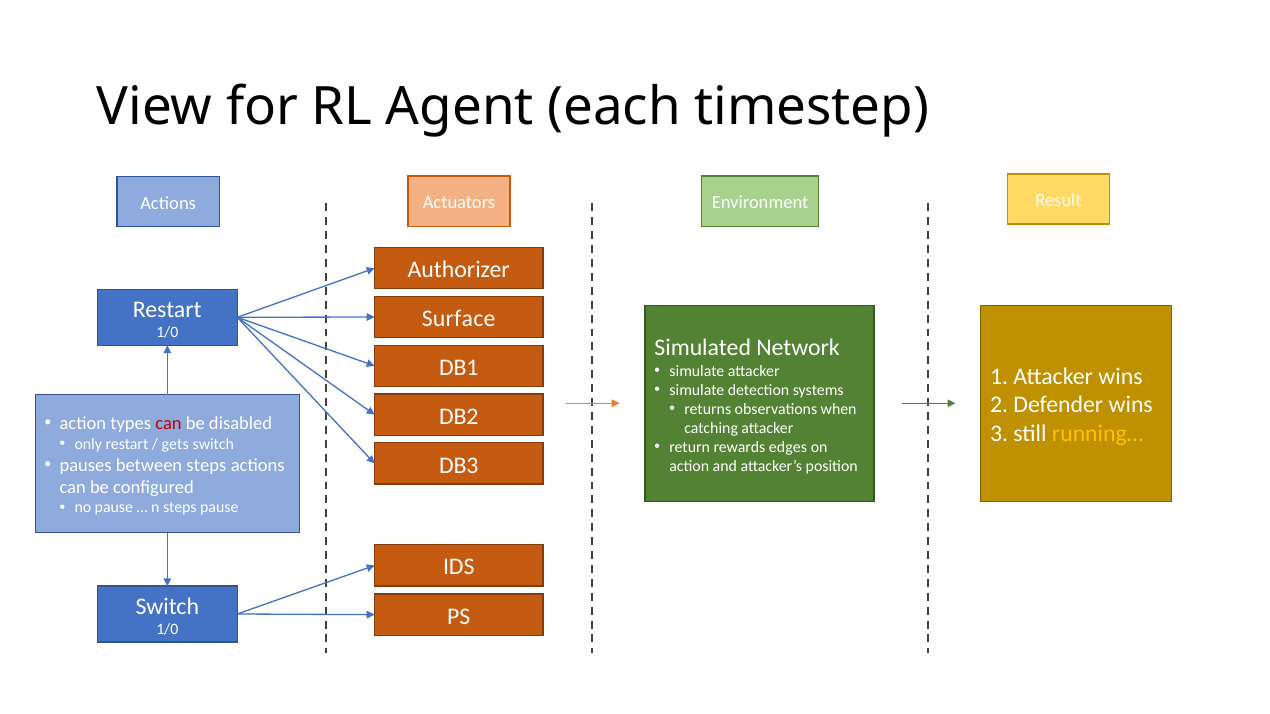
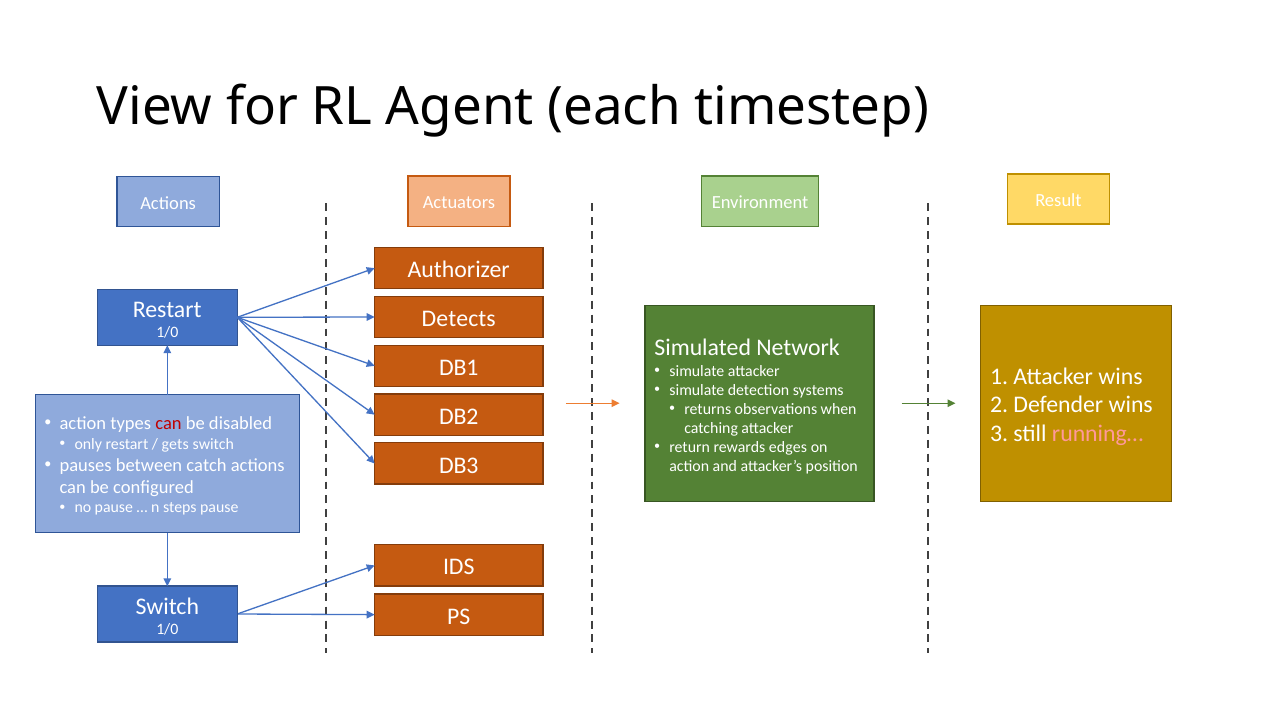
Surface: Surface -> Detects
running… colour: yellow -> pink
between steps: steps -> catch
